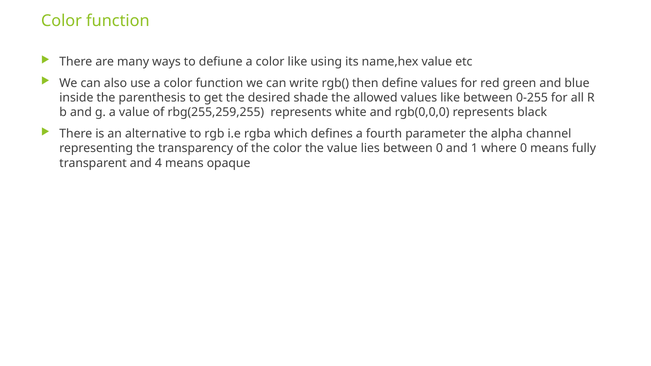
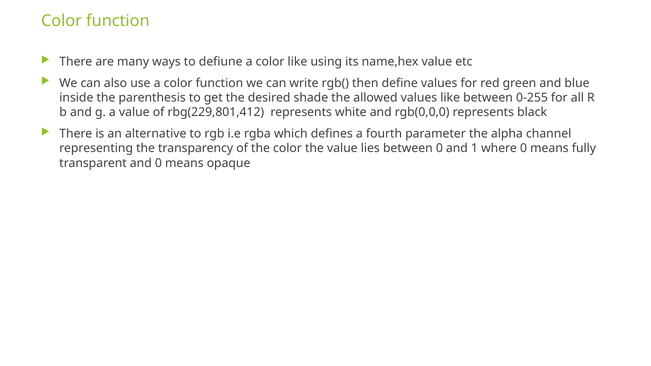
rbg(255,259,255: rbg(255,259,255 -> rbg(229,801,412
and 4: 4 -> 0
